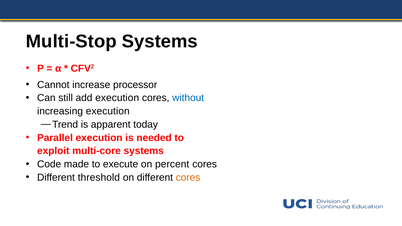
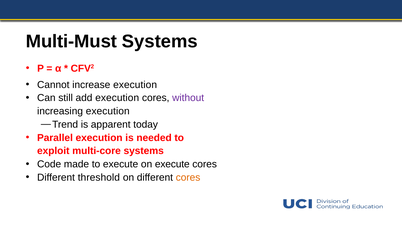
Multi-Stop: Multi-Stop -> Multi-Must
increase processor: processor -> execution
without colour: blue -> purple
on percent: percent -> execute
